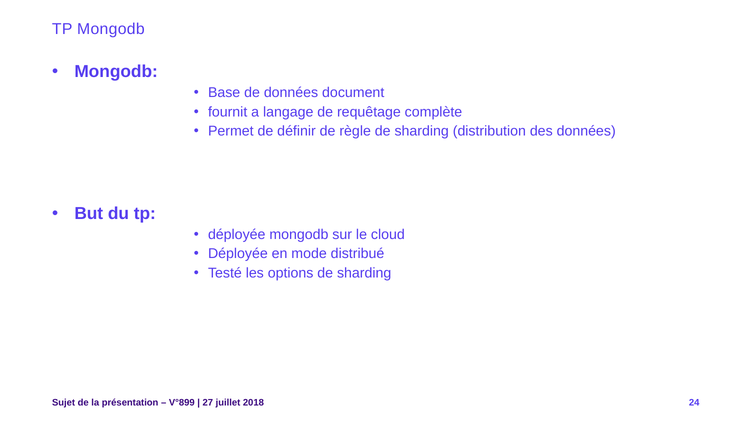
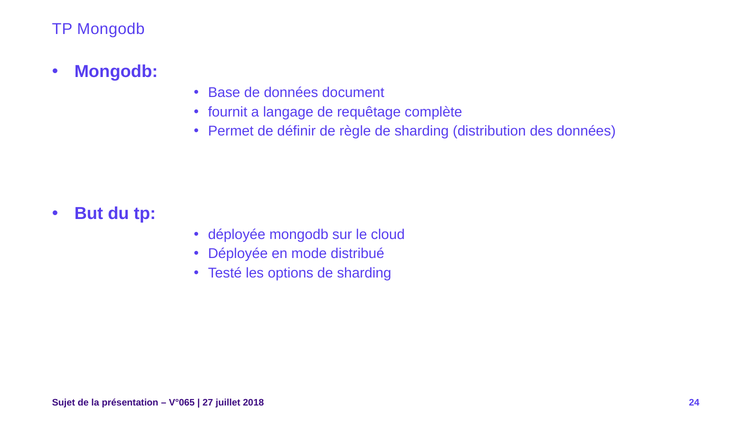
V°899: V°899 -> V°065
